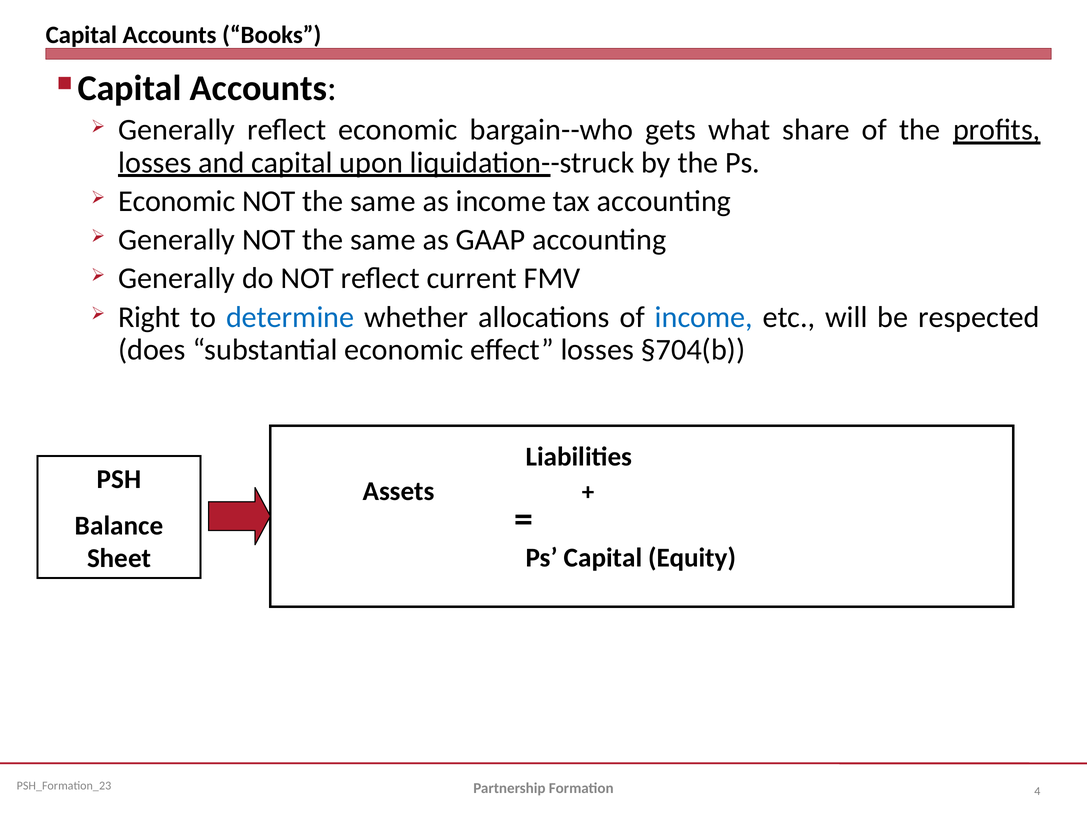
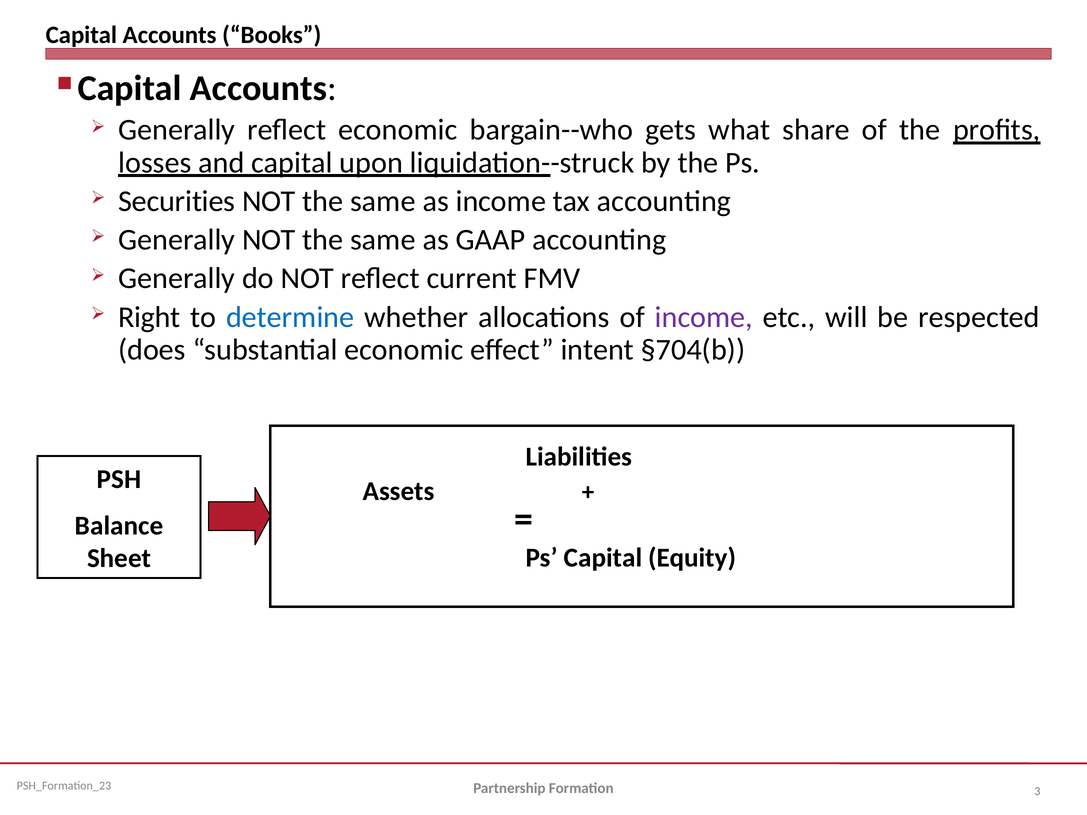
Economic at (177, 201): Economic -> Securities
income at (704, 317) colour: blue -> purple
effect losses: losses -> intent
4: 4 -> 3
